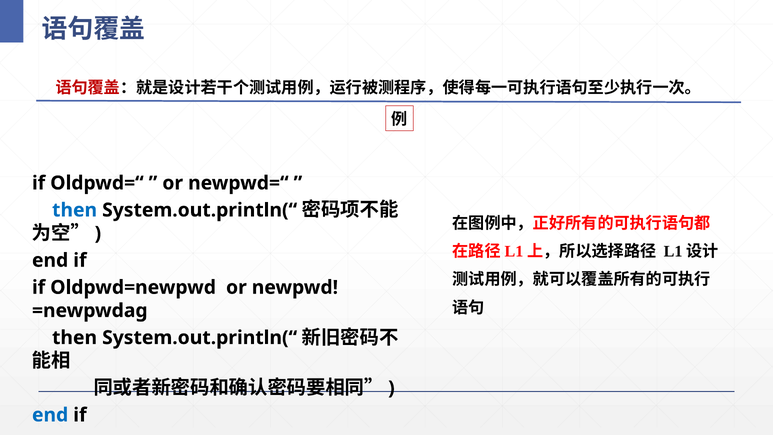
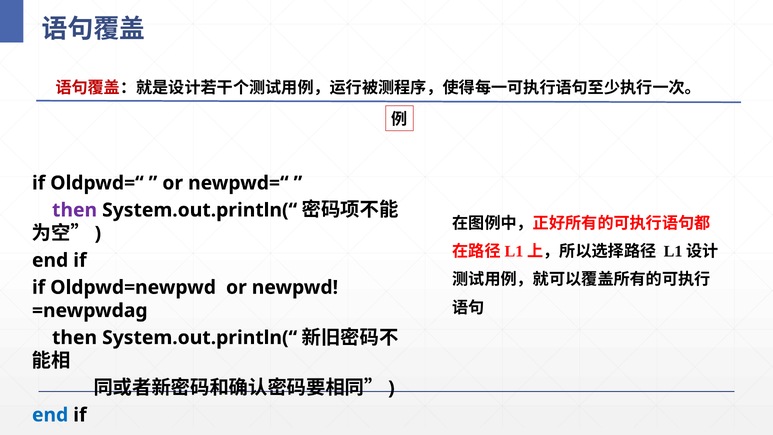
then at (75, 210) colour: blue -> purple
